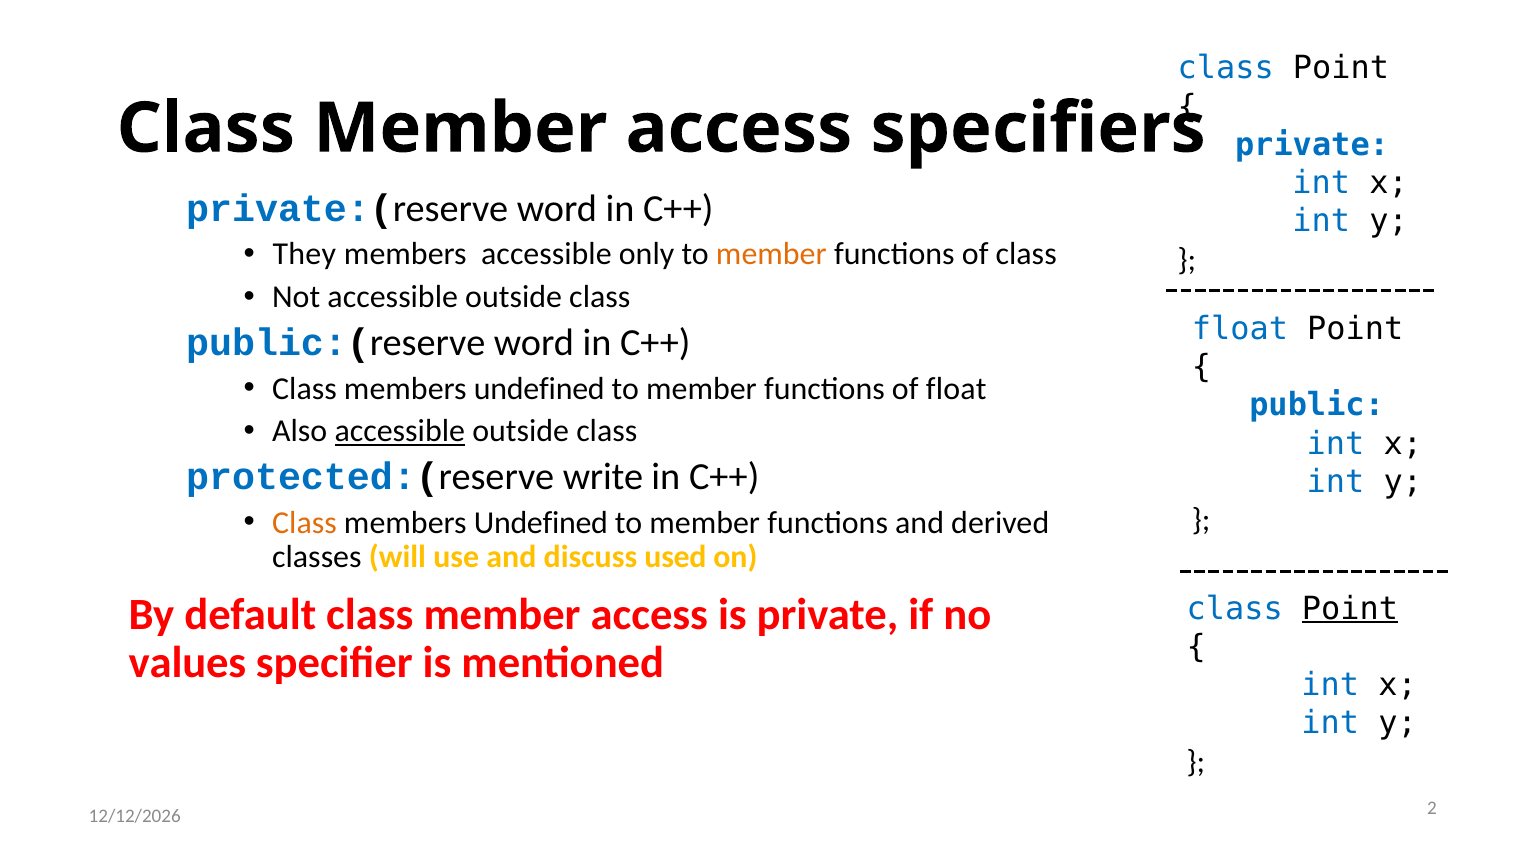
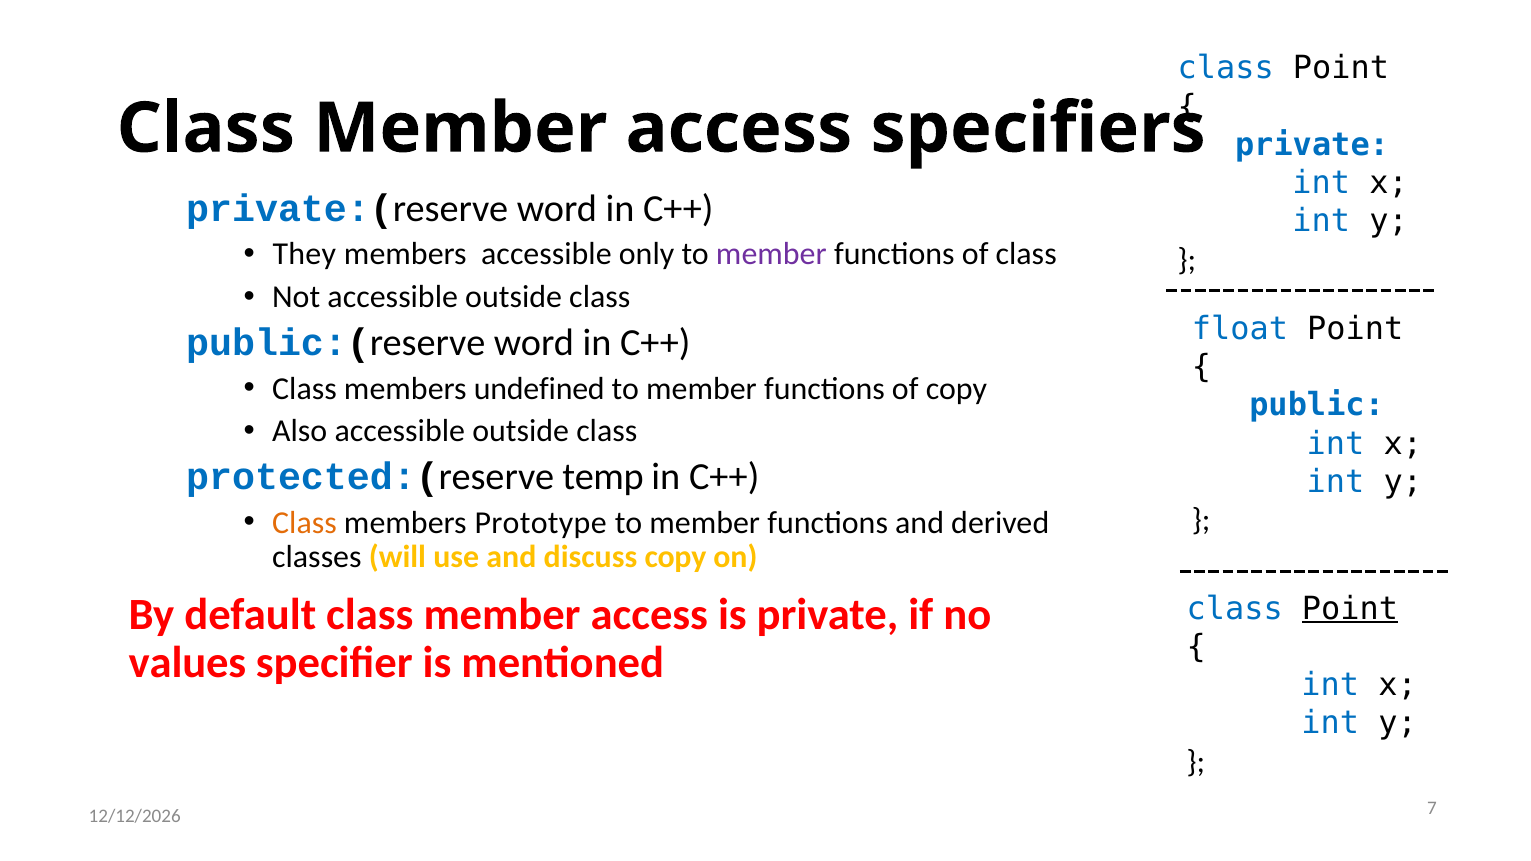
member at (771, 255) colour: orange -> purple
of float: float -> copy
accessible at (400, 431) underline: present -> none
write: write -> temp
Undefined at (541, 523): Undefined -> Prototype
discuss used: used -> copy
2: 2 -> 7
